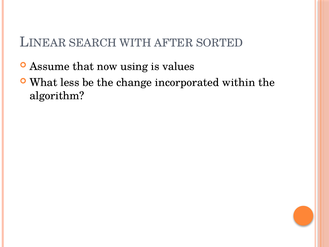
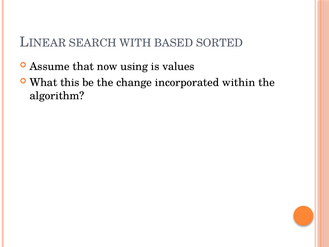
AFTER: AFTER -> BASED
less: less -> this
